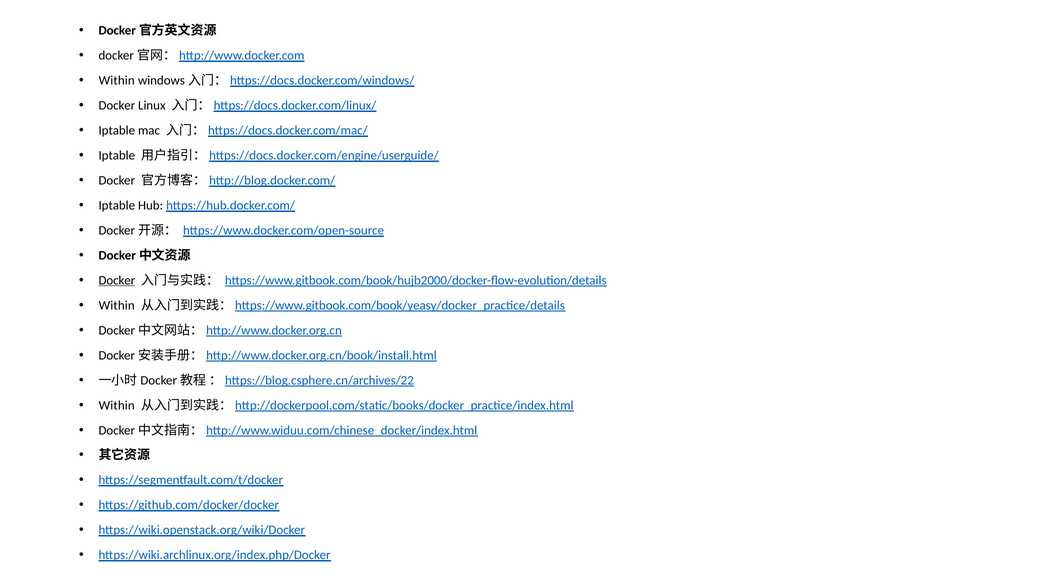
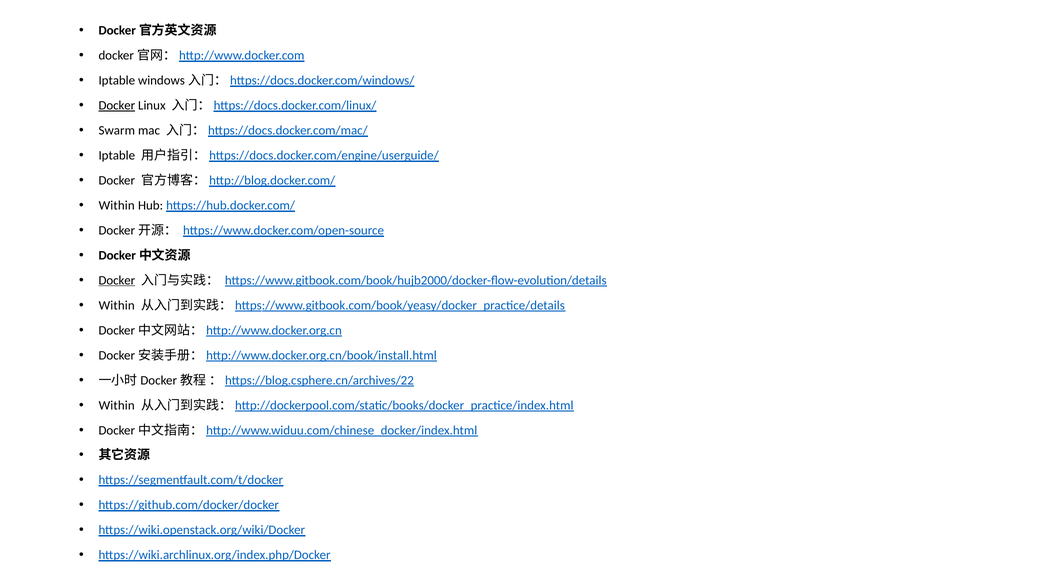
Within at (117, 80): Within -> Iptable
Docker at (117, 105) underline: none -> present
Iptable at (117, 131): Iptable -> Swarm
Iptable at (117, 206): Iptable -> Within
